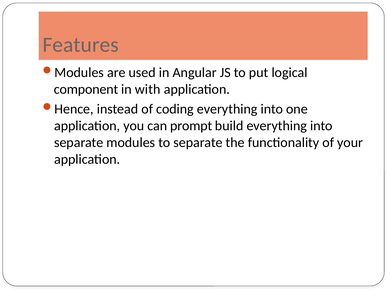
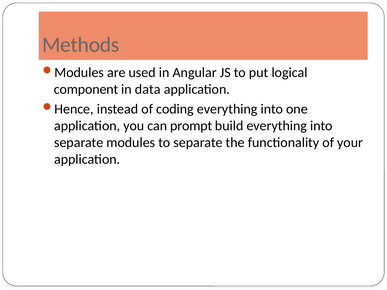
Features: Features -> Methods
with: with -> data
